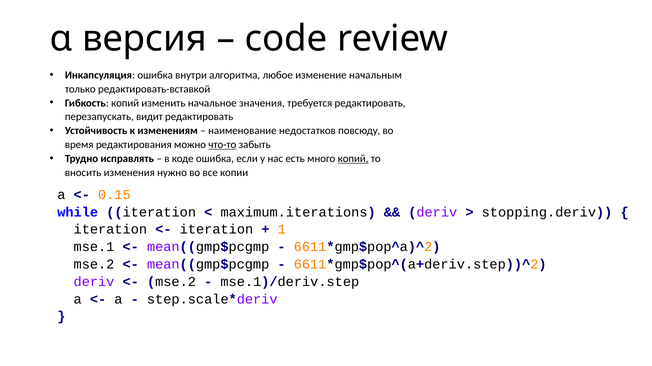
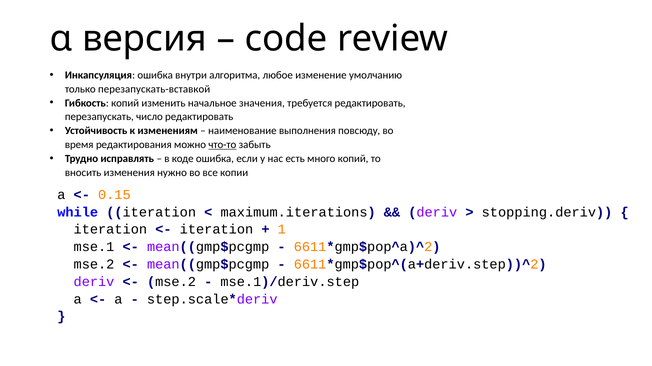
начальным: начальным -> умолчанию
редактировать-вставкой: редактировать-вставкой -> перезапускать-вставкой
видит: видит -> число
недостатков: недостатков -> выполнения
копий at (353, 159) underline: present -> none
